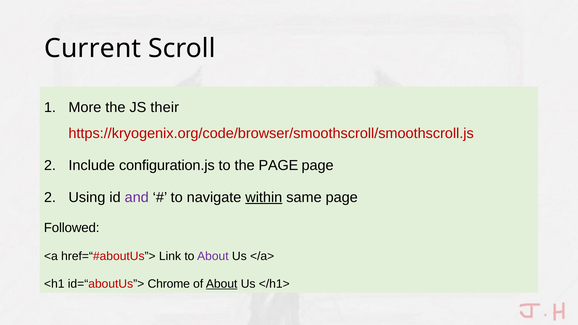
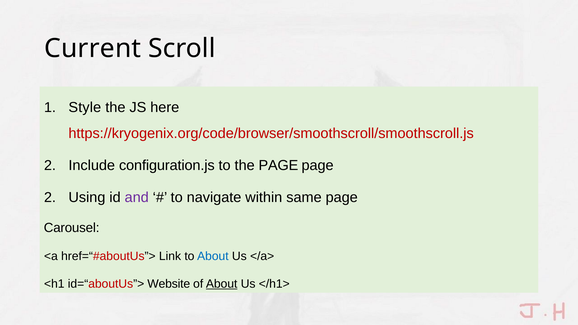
More: More -> Style
their: their -> here
within underline: present -> none
Followed: Followed -> Carousel
About at (213, 256) colour: purple -> blue
Chrome: Chrome -> Website
